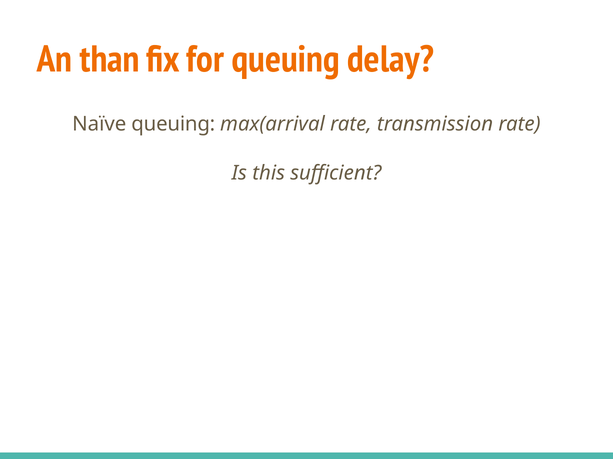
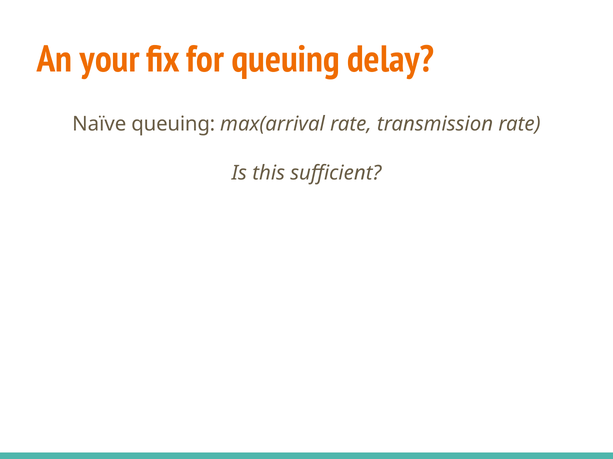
than: than -> your
